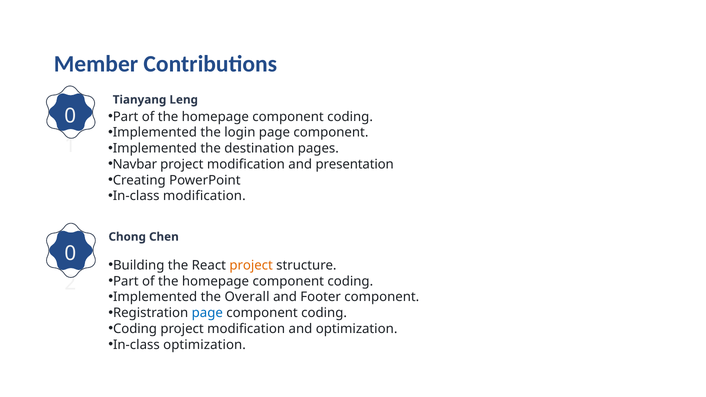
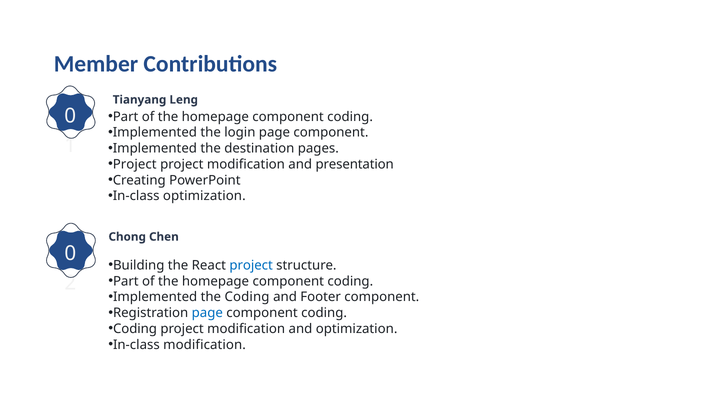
Navbar at (135, 164): Navbar -> Project
In-class modification: modification -> optimization
project at (251, 265) colour: orange -> blue
the Overall: Overall -> Coding
In-class optimization: optimization -> modification
